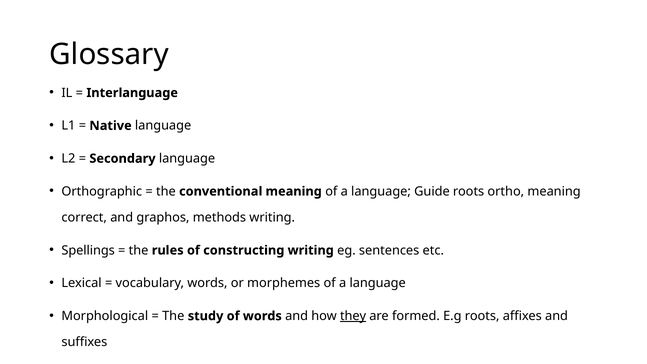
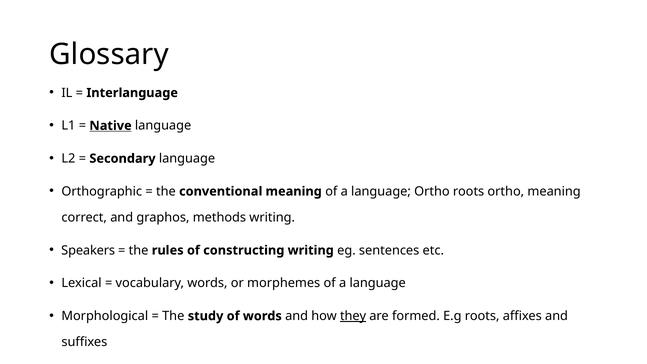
Native underline: none -> present
language Guide: Guide -> Ortho
Spellings: Spellings -> Speakers
